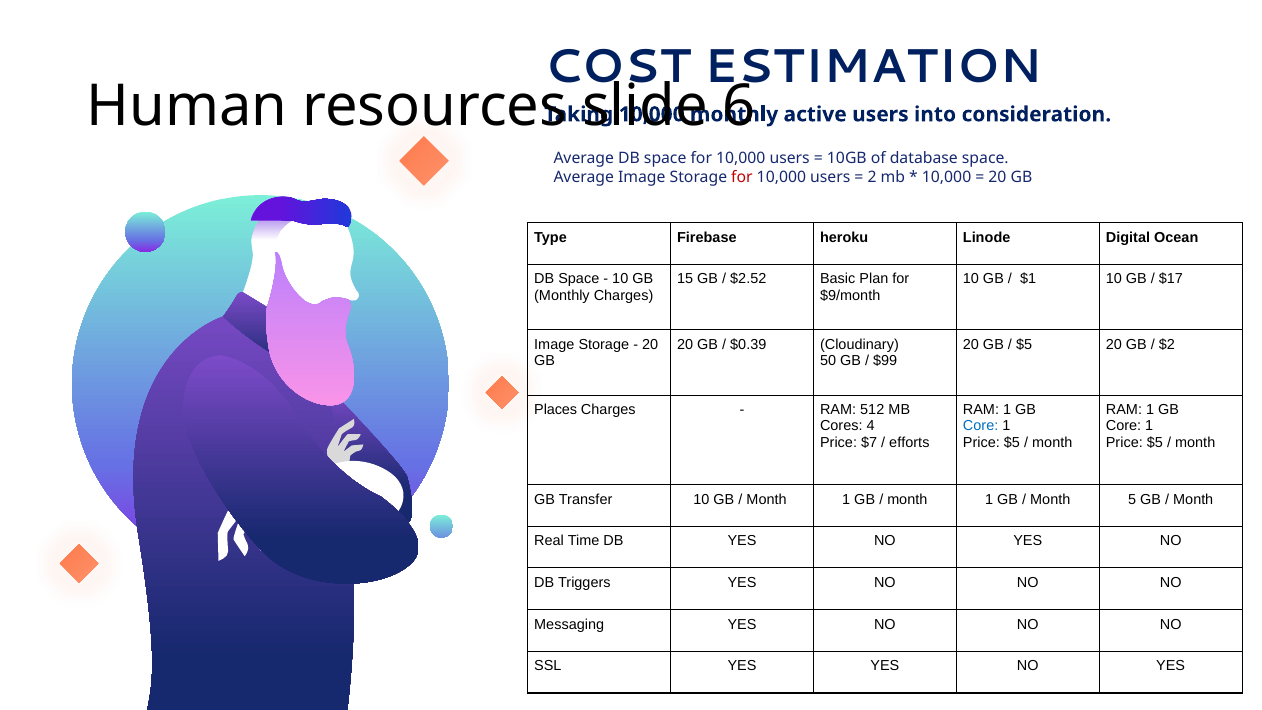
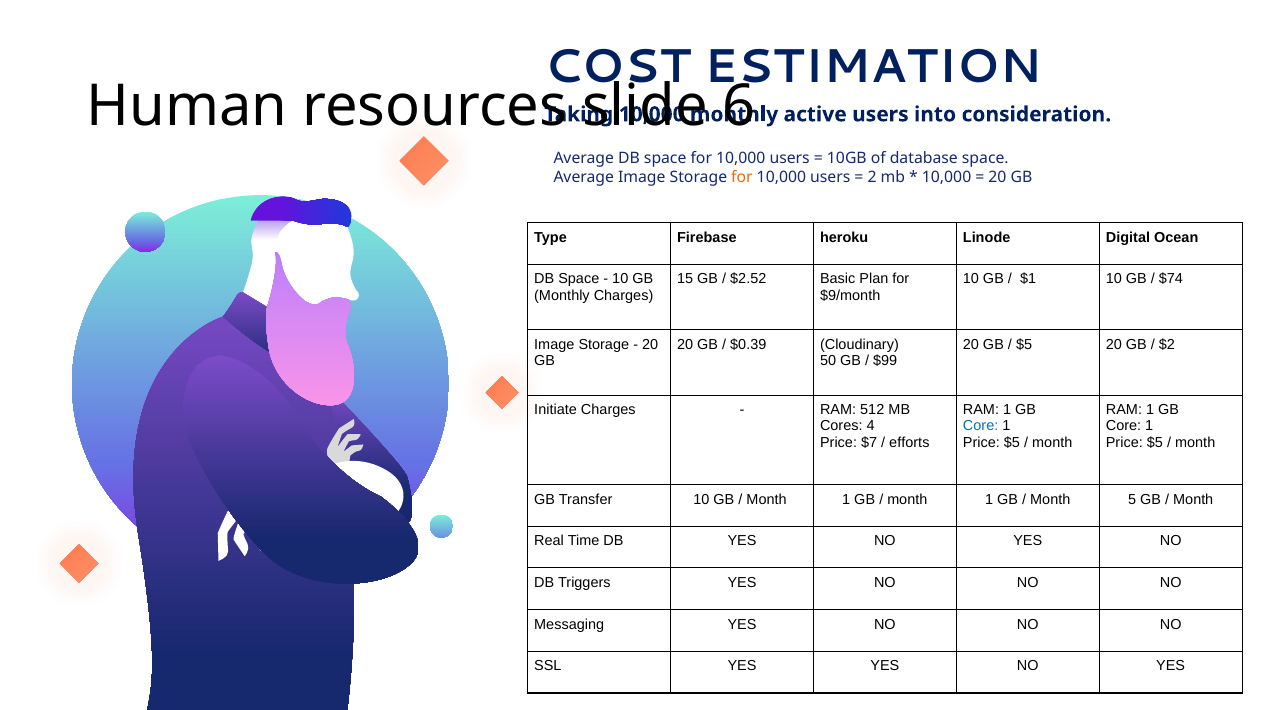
for at (742, 178) colour: red -> orange
$17: $17 -> $74
Places: Places -> Initiate
